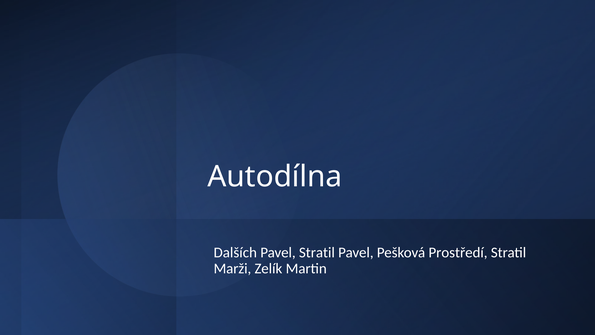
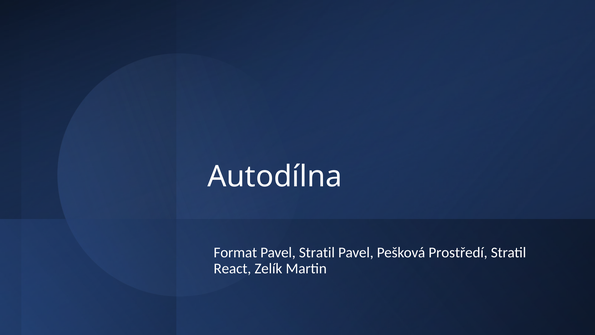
Dalších: Dalších -> Format
Marži: Marži -> React
